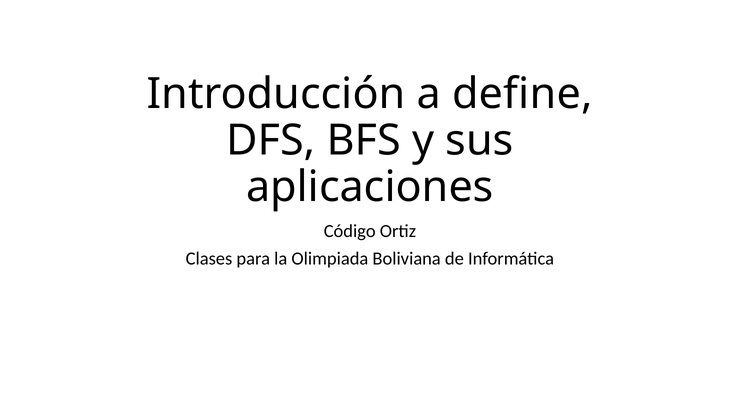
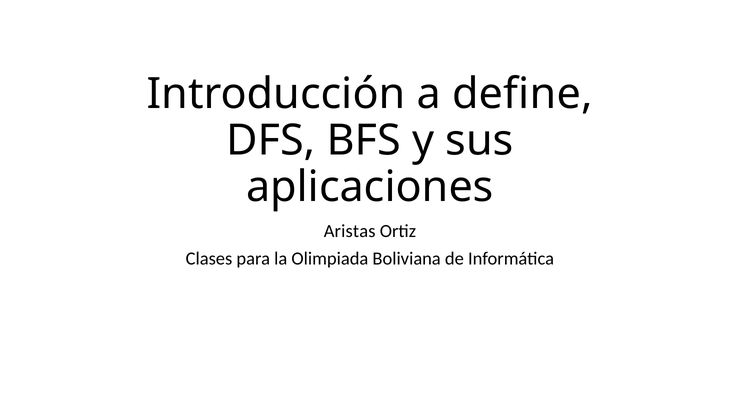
Código: Código -> Aristas
